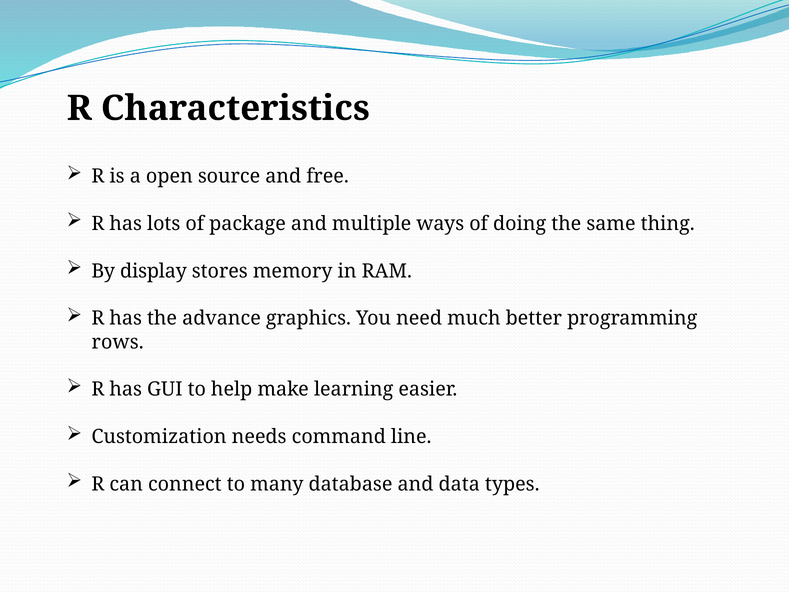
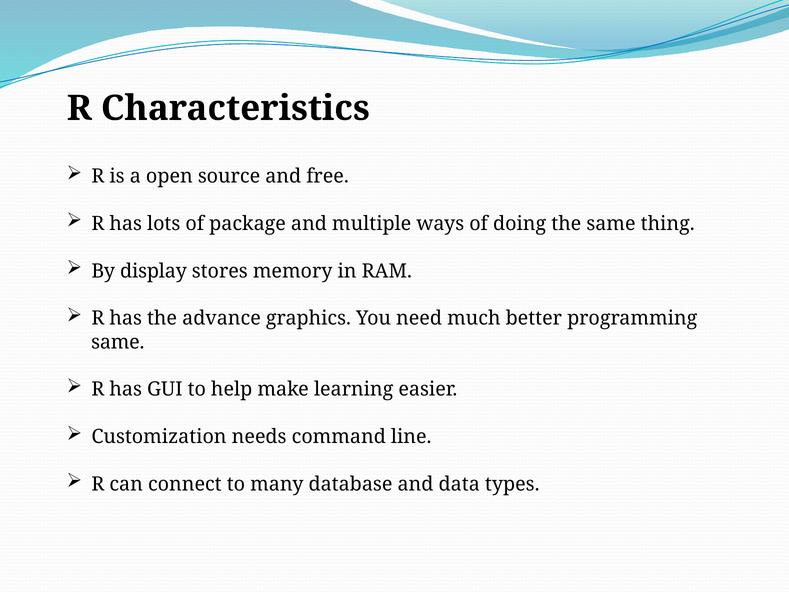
rows at (118, 342): rows -> same
